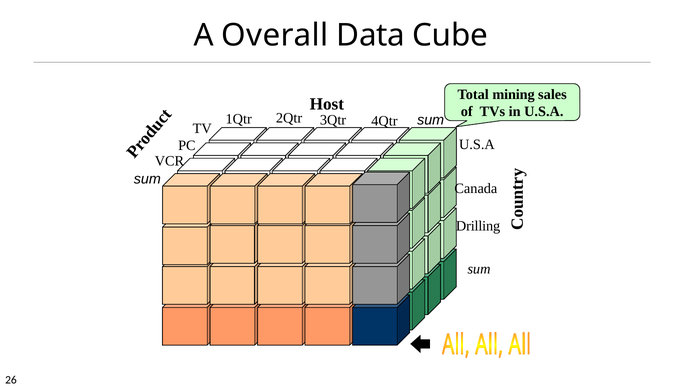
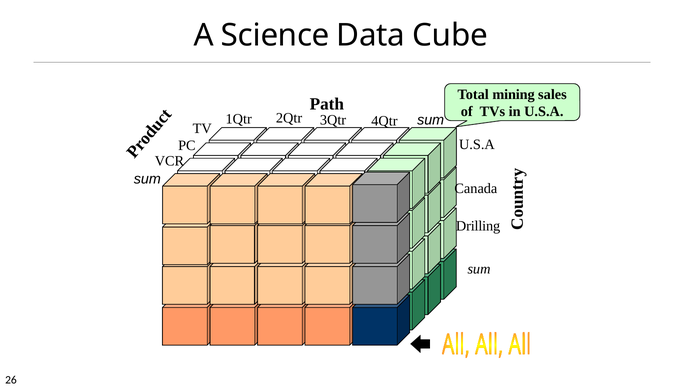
Overall: Overall -> Science
Host: Host -> Path
